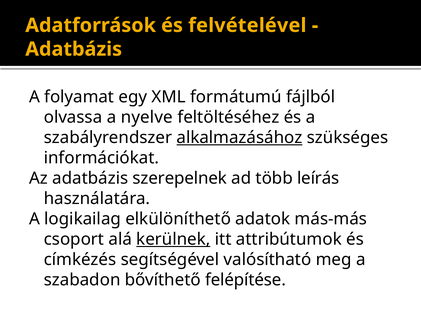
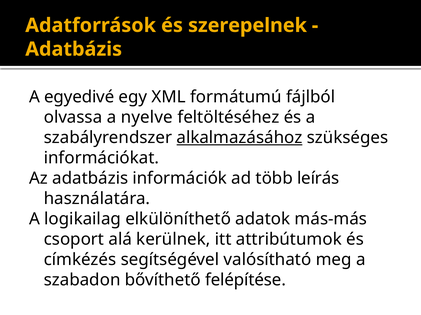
felvételével: felvételével -> szerepelnek
folyamat: folyamat -> egyedivé
szerepelnek: szerepelnek -> információk
kerülnek underline: present -> none
